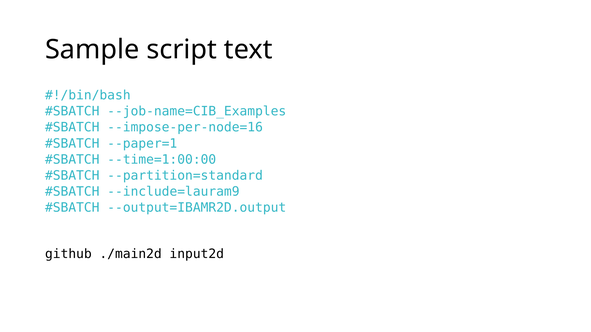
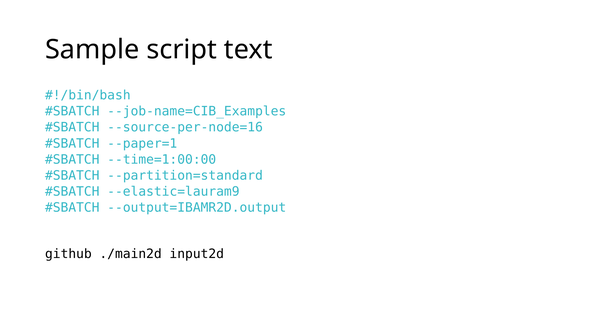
--impose-per-node=16: --impose-per-node=16 -> --source-per-node=16
--include=lauram9: --include=lauram9 -> --elastic=lauram9
